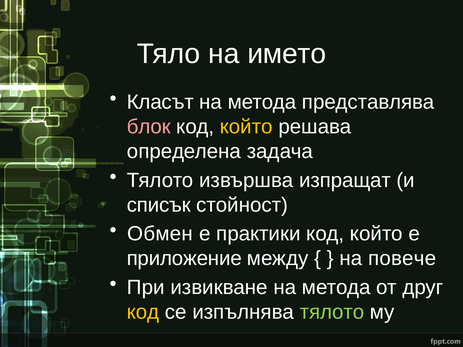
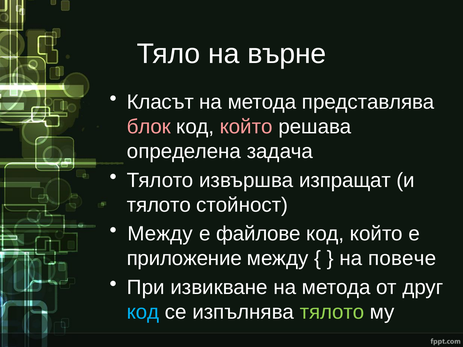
името: името -> върне
който at (246, 127) colour: yellow -> pink
списък at (159, 205): списък -> тялото
Обмен at (160, 234): Обмен -> Между
практики: практики -> файлове
код at (143, 312) colour: yellow -> light blue
